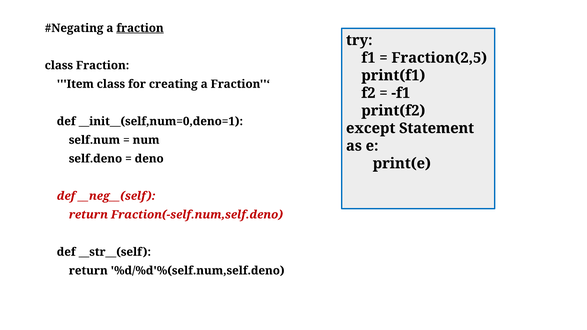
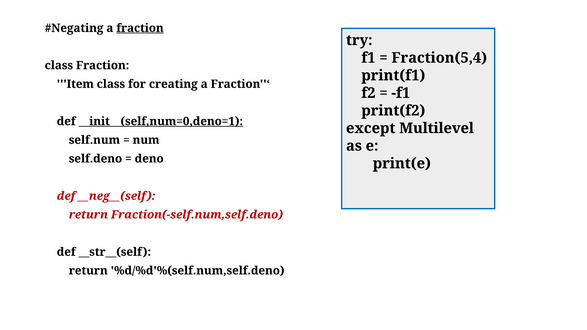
Fraction(2,5: Fraction(2,5 -> Fraction(5,4
__init__(self,num=0,deno=1 underline: none -> present
Statement: Statement -> Multilevel
